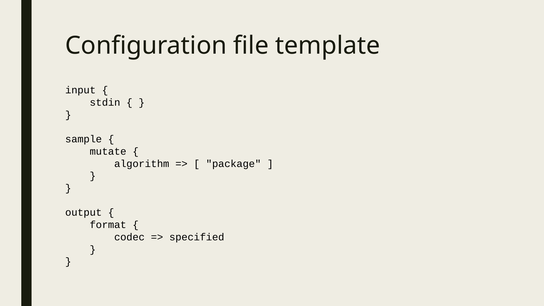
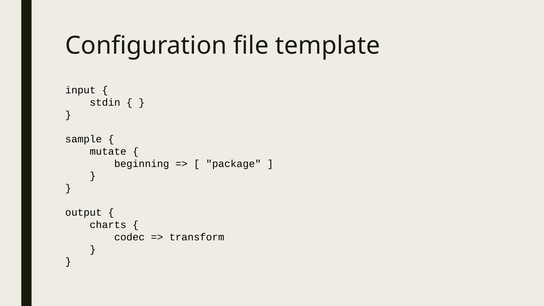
algorithm: algorithm -> beginning
format: format -> charts
specified: specified -> transform
